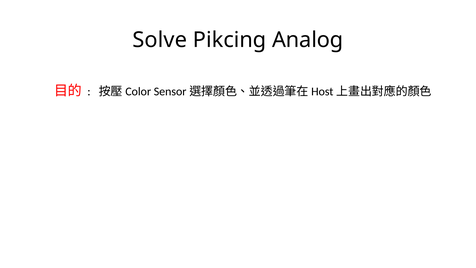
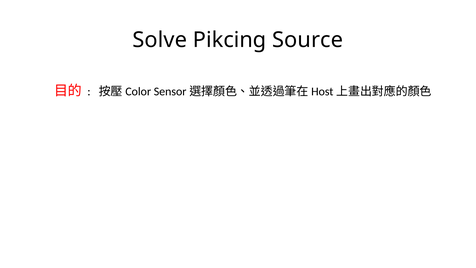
Analog: Analog -> Source
